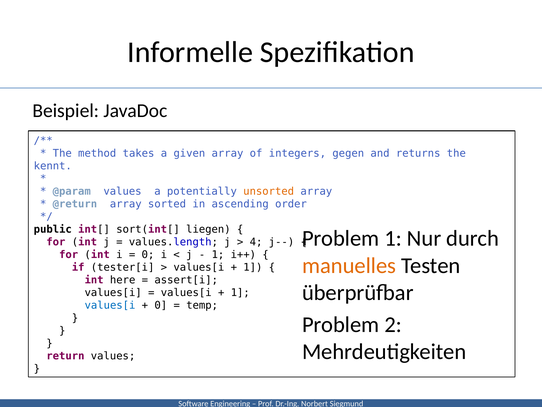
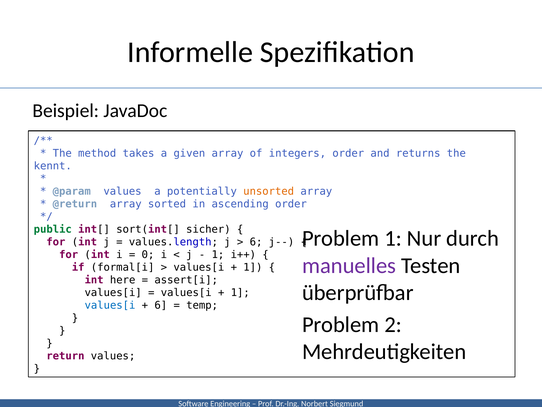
integers gegen: gegen -> order
public colour: black -> green
liegen: liegen -> sicher
4 at (256, 242): 4 -> 6
manuelles colour: orange -> purple
tester[i: tester[i -> formal[i
0 at (161, 305): 0 -> 6
